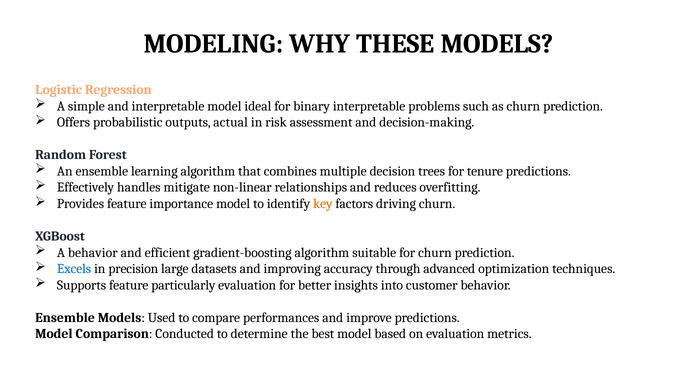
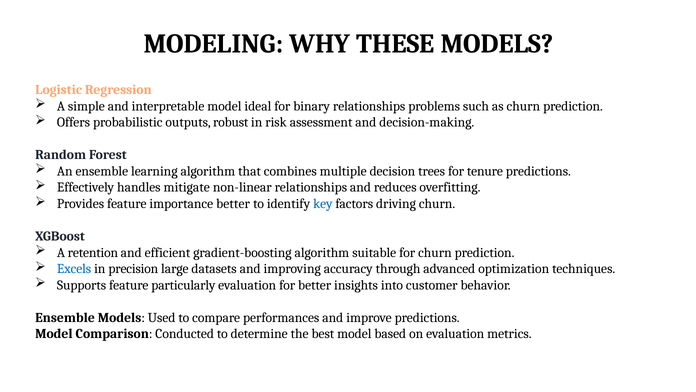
binary interpretable: interpretable -> relationships
actual: actual -> robust
importance model: model -> better
key colour: orange -> blue
A behavior: behavior -> retention
